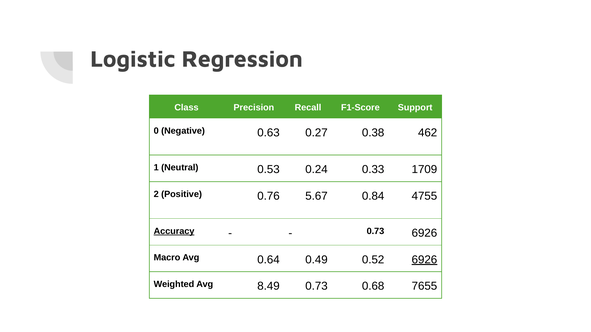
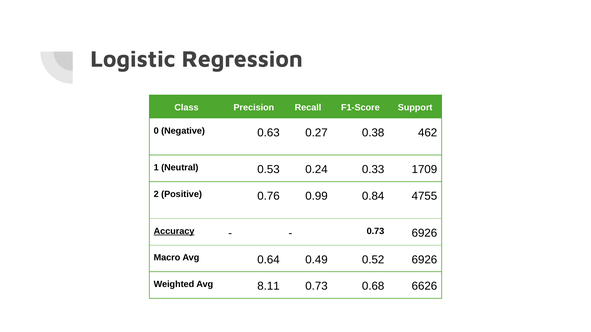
5.67: 5.67 -> 0.99
6926 at (424, 260) underline: present -> none
8.49: 8.49 -> 8.11
7655: 7655 -> 6626
